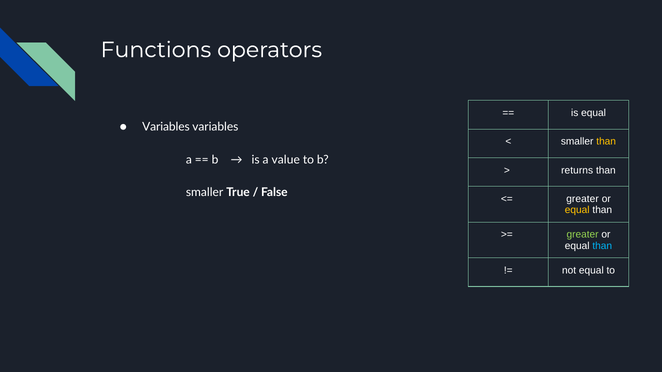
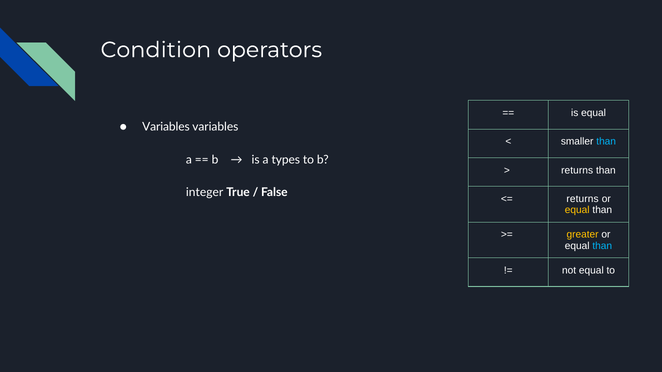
Functions: Functions -> Condition
than at (606, 142) colour: yellow -> light blue
value: value -> types
smaller at (205, 193): smaller -> integer
greater at (583, 199): greater -> returns
greater at (583, 235) colour: light green -> yellow
